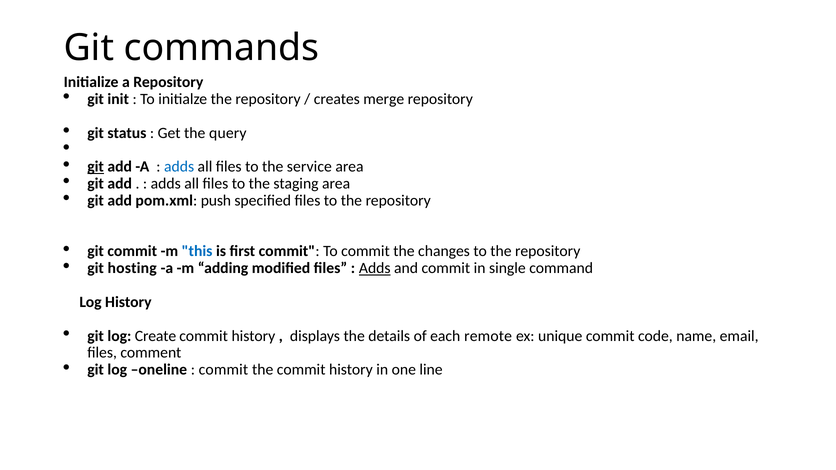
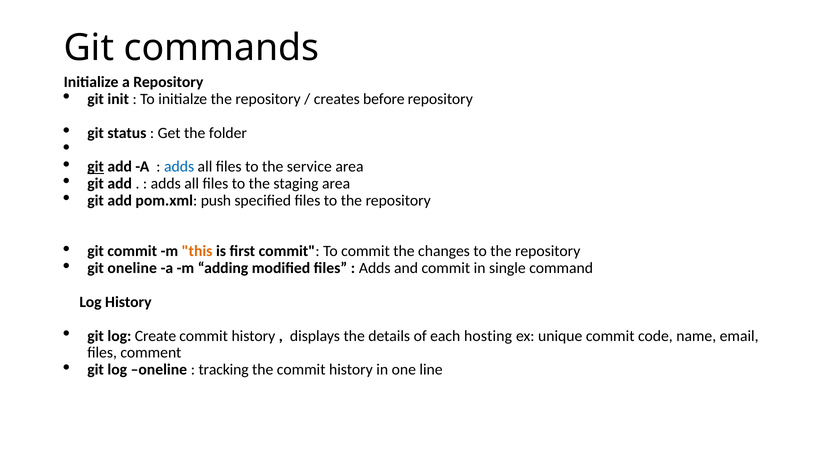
merge: merge -> before
query: query -> folder
this colour: blue -> orange
git hosting: hosting -> oneline
Adds at (375, 268) underline: present -> none
remote: remote -> hosting
commit at (223, 370): commit -> tracking
